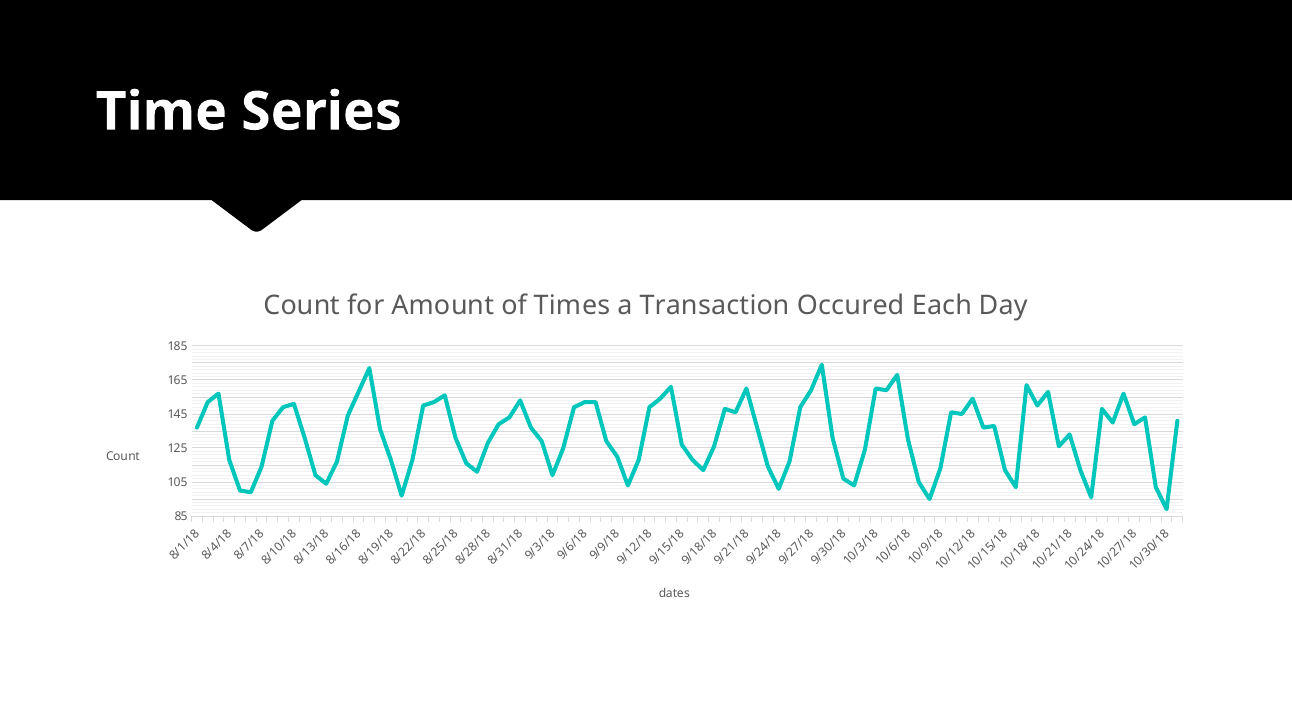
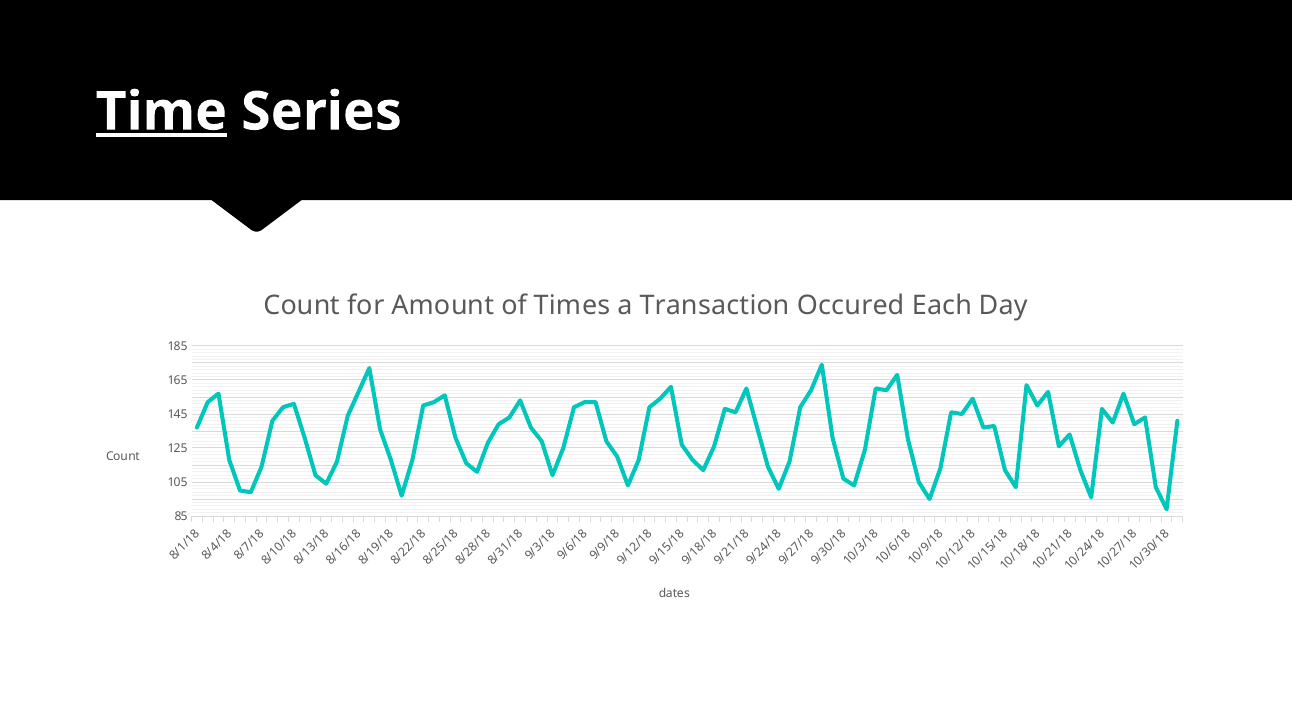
Time underline: none -> present
